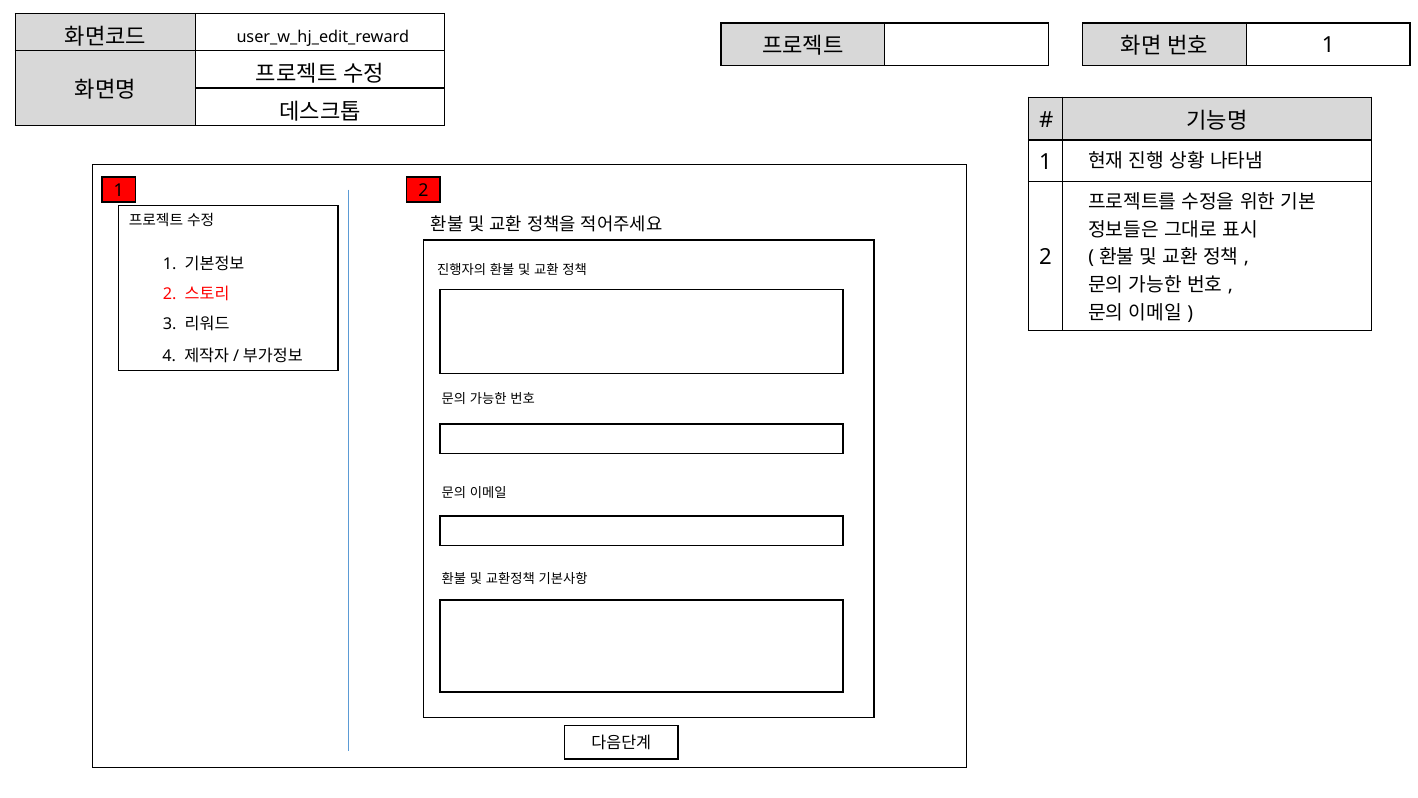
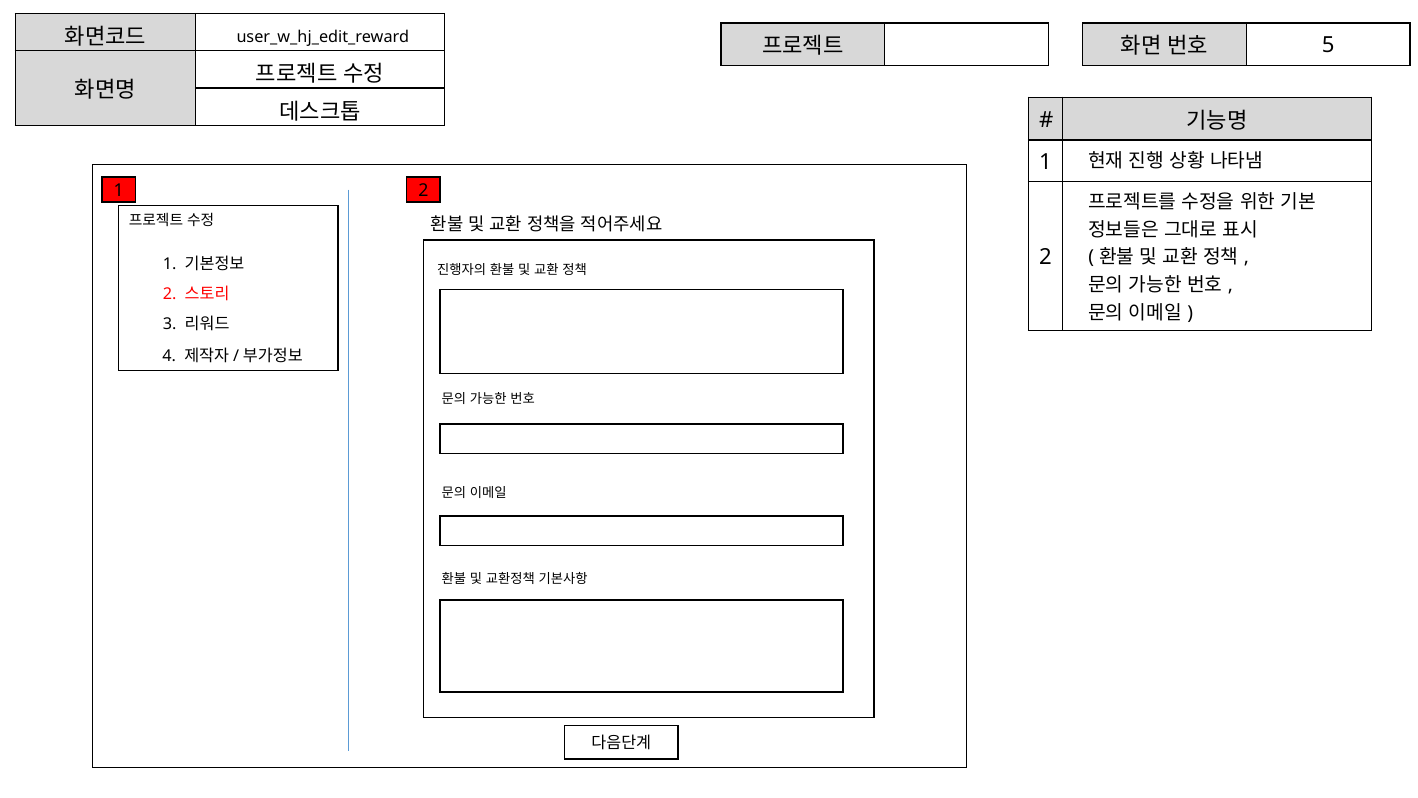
1 at (1328, 46): 1 -> 5
